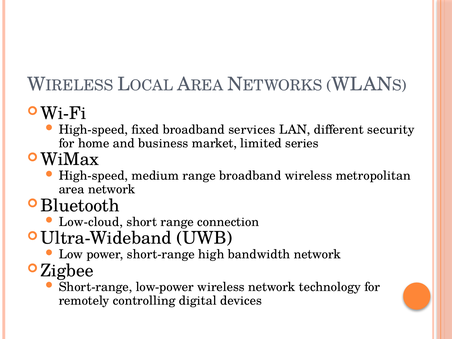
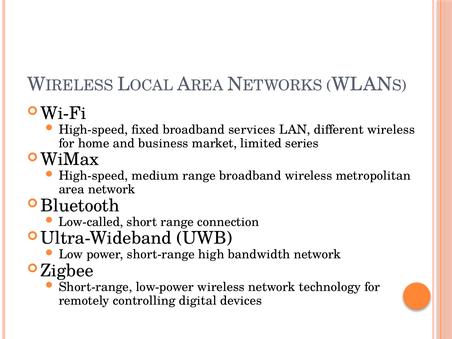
different security: security -> wireless
Low-cloud: Low-cloud -> Low-called
